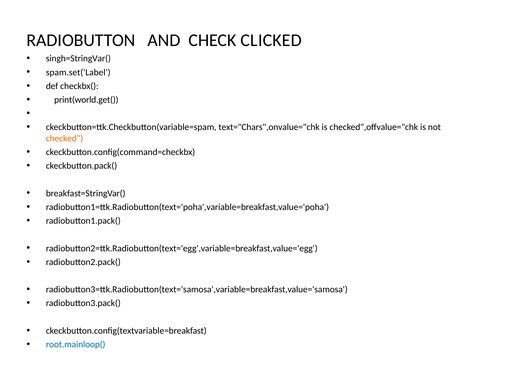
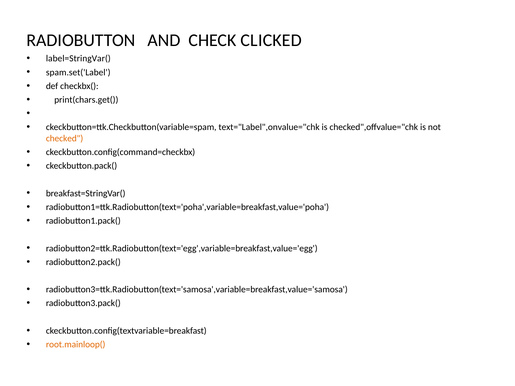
singh=StringVar(: singh=StringVar( -> label=StringVar(
print(world.get(: print(world.get( -> print(chars.get(
text="Chars",onvalue="chk: text="Chars",onvalue="chk -> text="Label",onvalue="chk
root.mainloop( colour: blue -> orange
